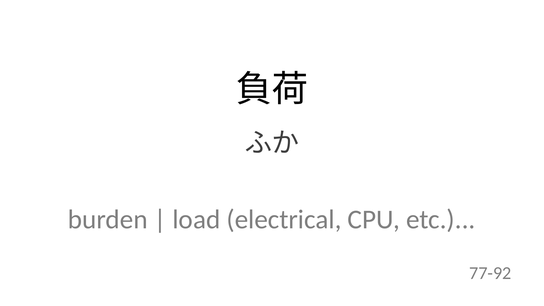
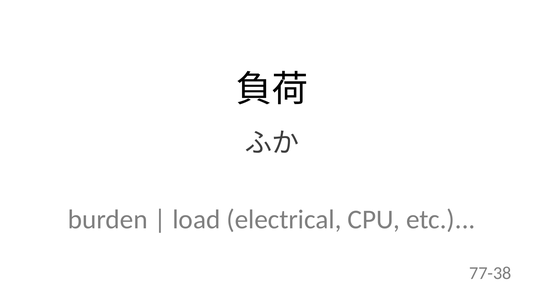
77-92: 77-92 -> 77-38
